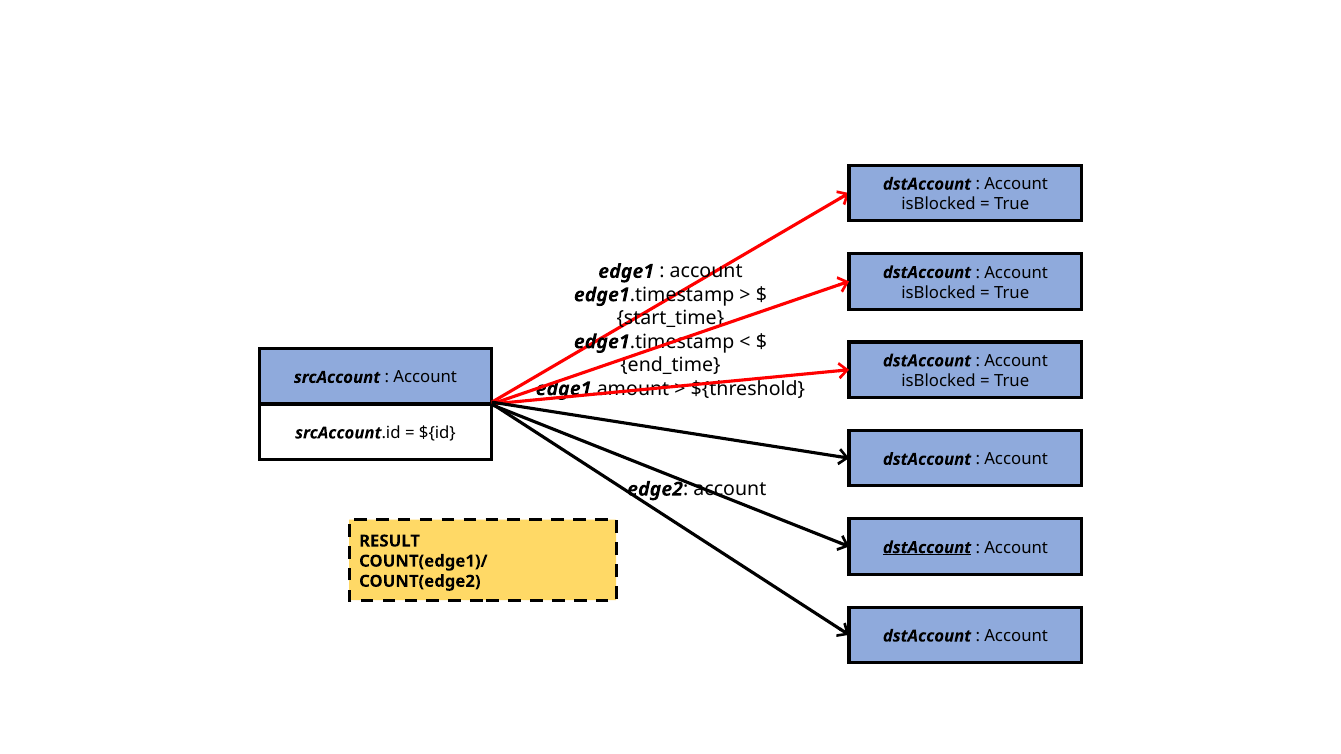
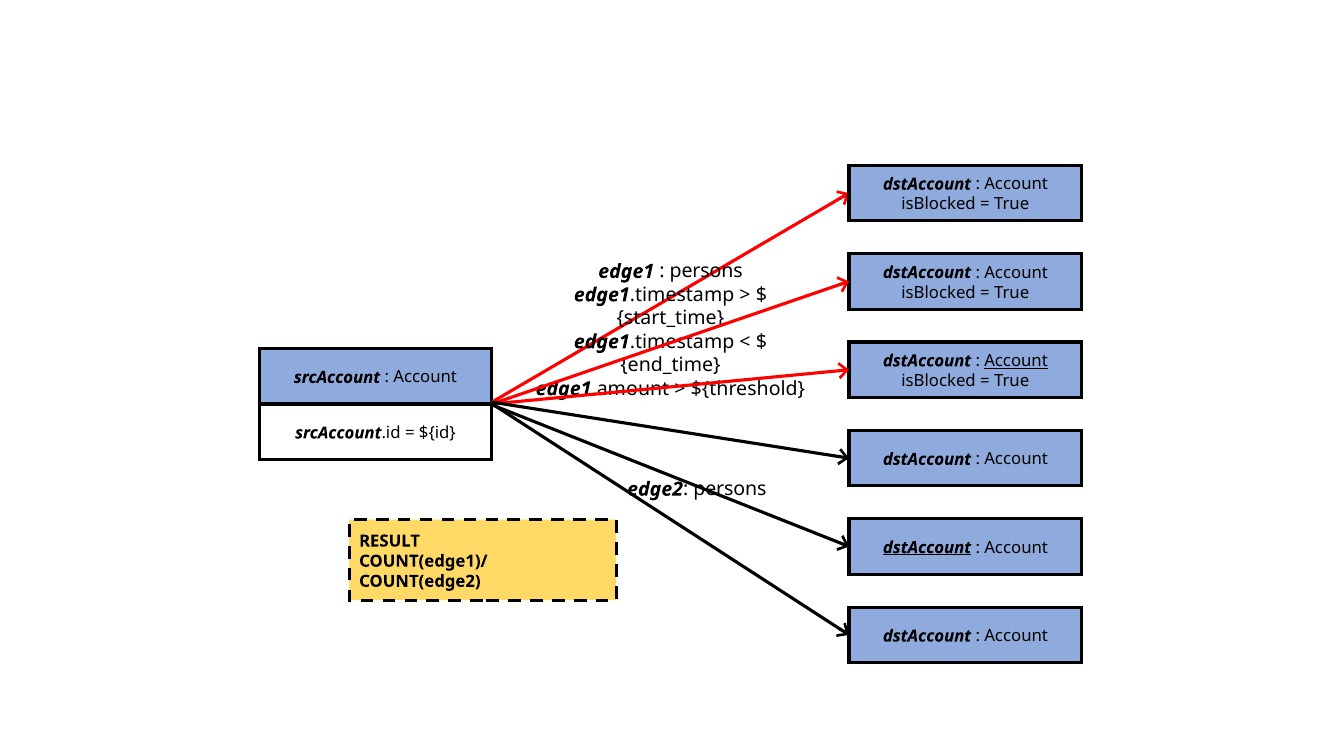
account at (706, 272): account -> persons
Account at (1016, 361) underline: none -> present
edge2 account: account -> persons
